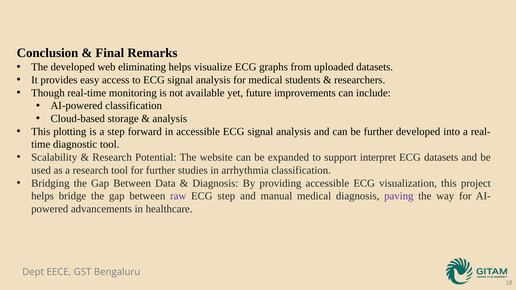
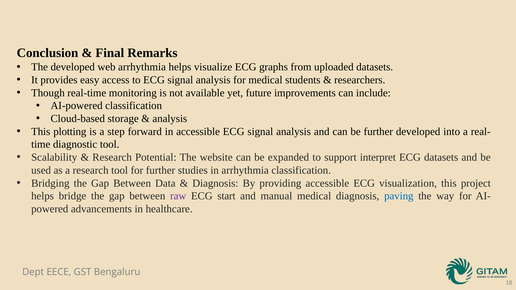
web eliminating: eliminating -> arrhythmia
ECG step: step -> start
paving colour: purple -> blue
